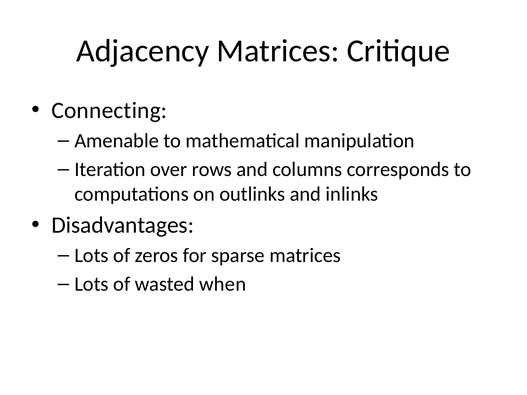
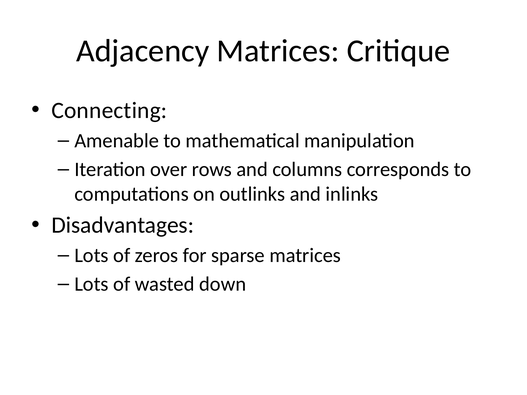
when: when -> down
